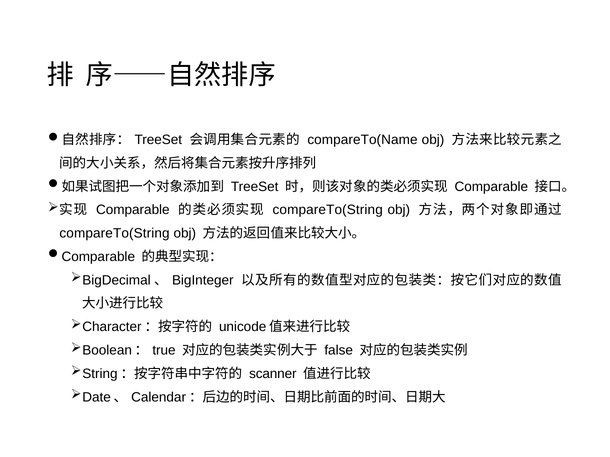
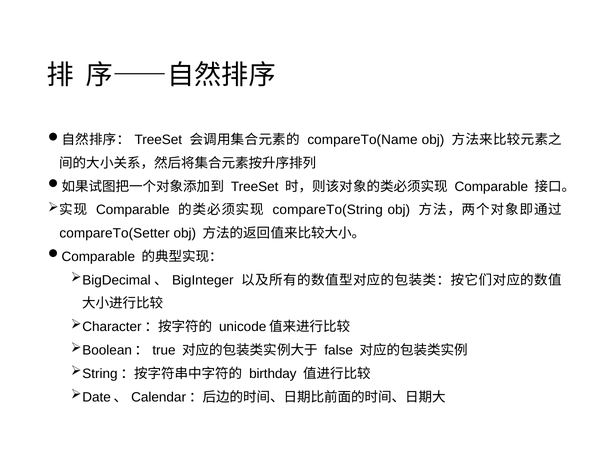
compareTo(String at (115, 234): compareTo(String -> compareTo(Setter
scanner: scanner -> birthday
